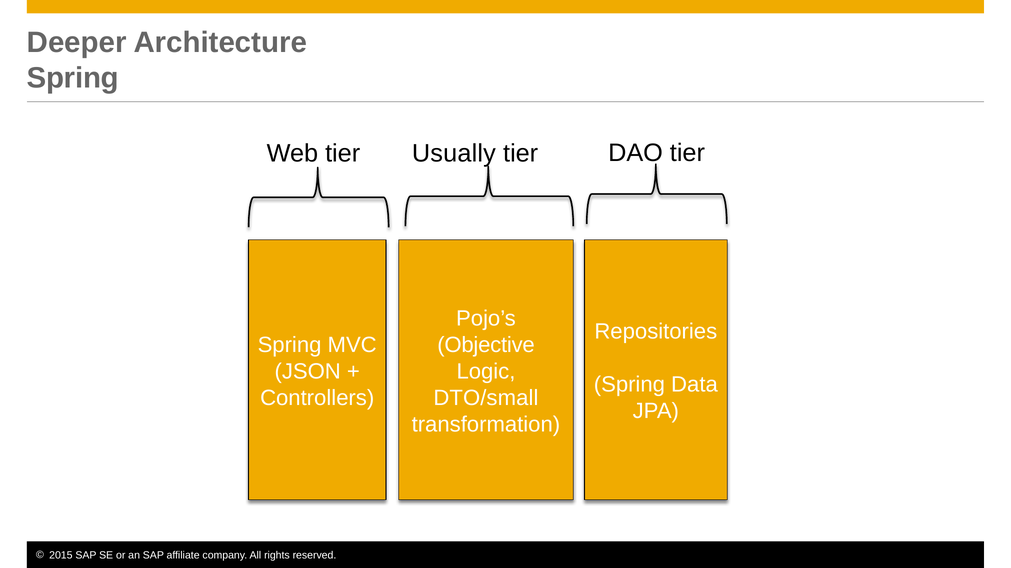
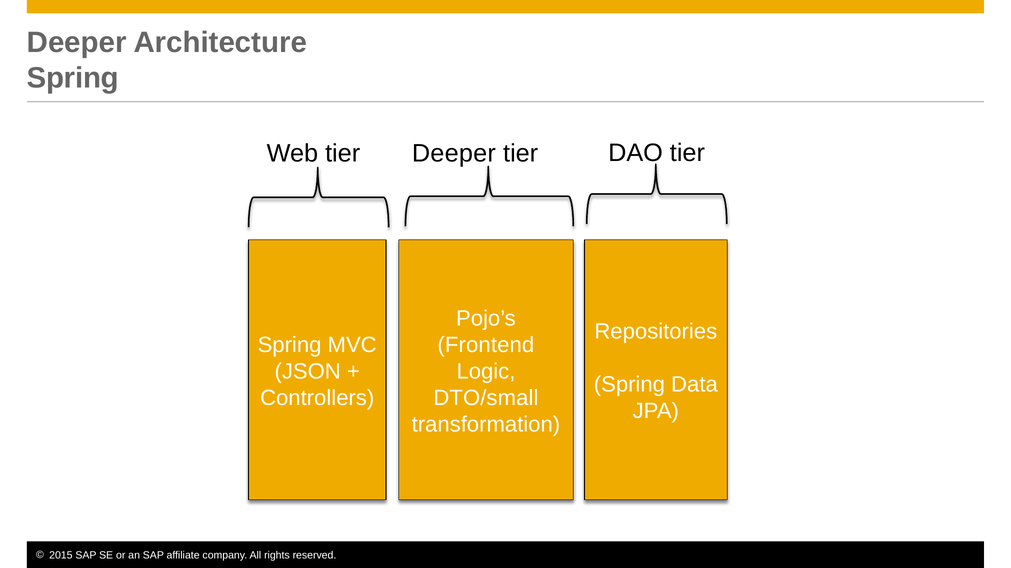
tier Usually: Usually -> Deeper
Objective: Objective -> Frontend
